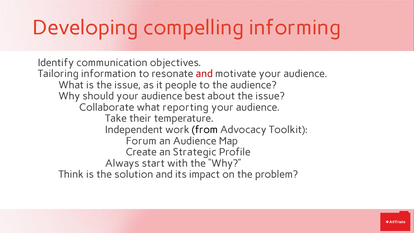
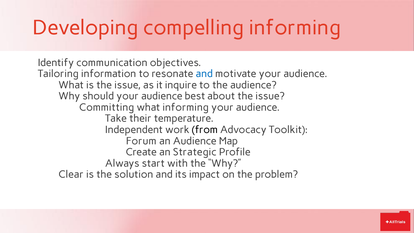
and at (204, 74) colour: red -> blue
people: people -> inquire
Collaborate: Collaborate -> Committing
what reporting: reporting -> informing
Think: Think -> Clear
